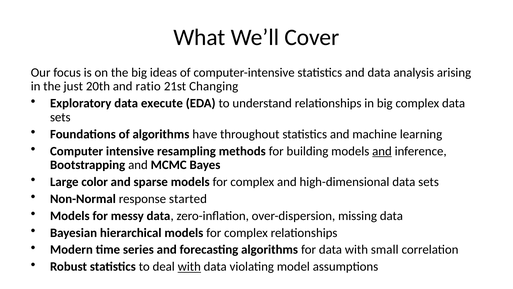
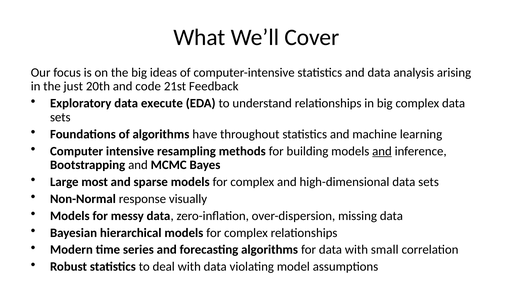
ratio: ratio -> code
Changing: Changing -> Feedback
color: color -> most
started: started -> visually
with at (189, 266) underline: present -> none
